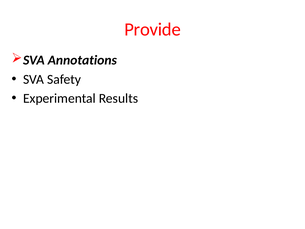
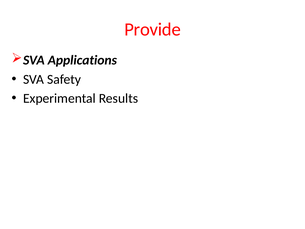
Annotations: Annotations -> Applications
